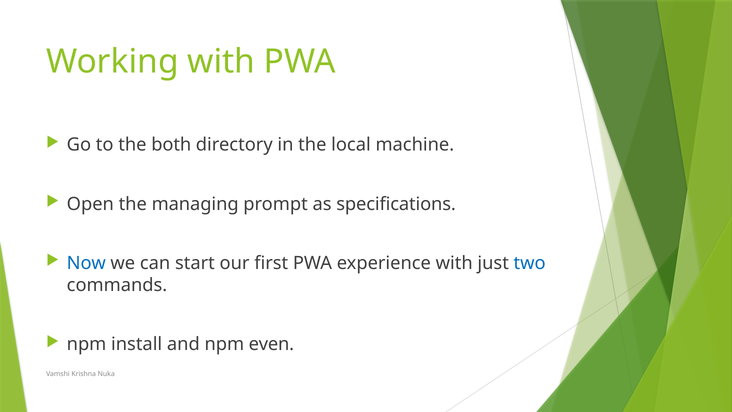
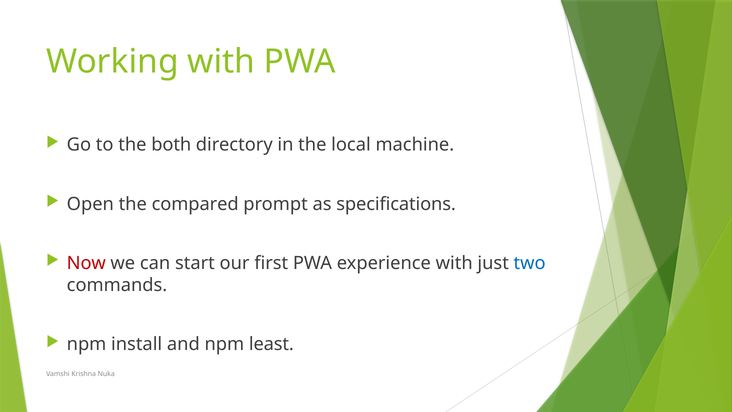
managing: managing -> compared
Now colour: blue -> red
even: even -> least
